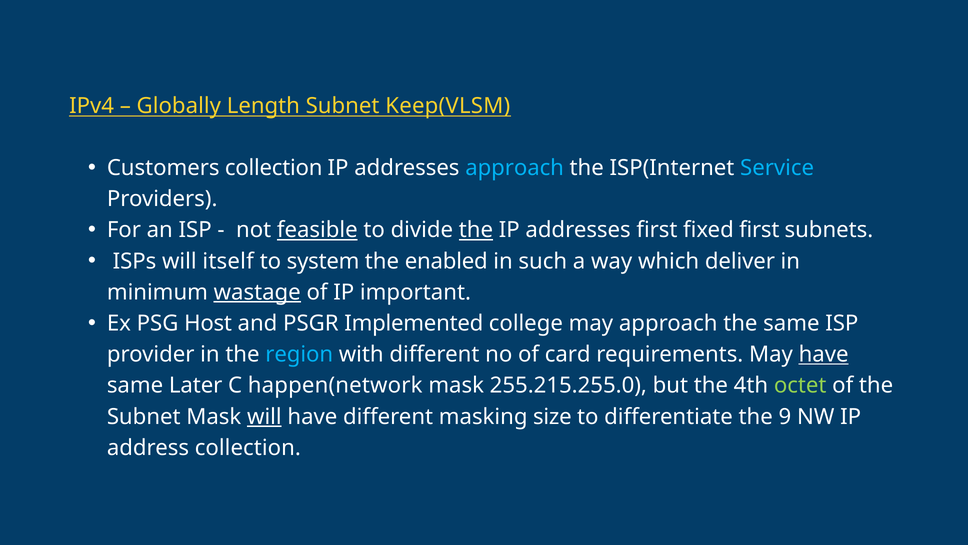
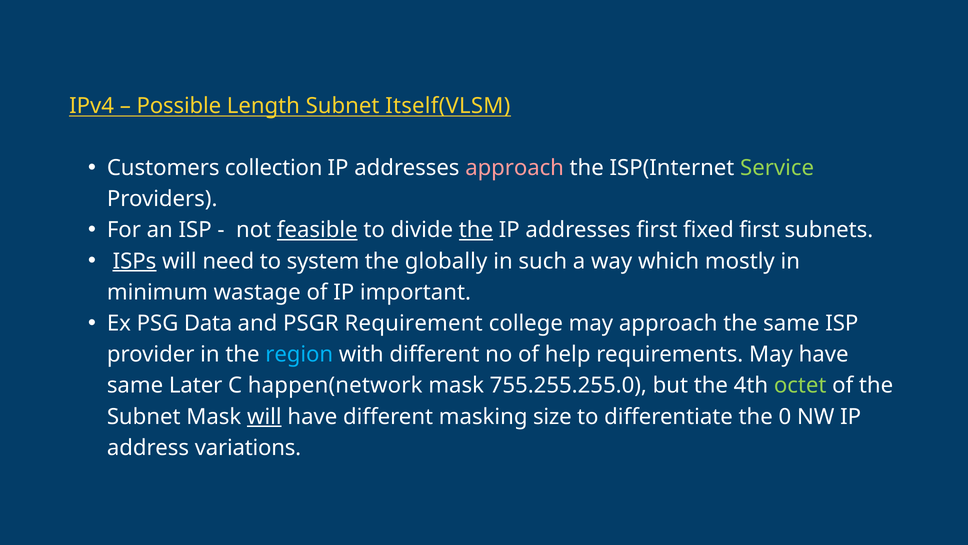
Globally: Globally -> Possible
Keep(VLSM: Keep(VLSM -> Itself(VLSM
approach at (515, 168) colour: light blue -> pink
Service colour: light blue -> light green
ISPs underline: none -> present
itself: itself -> need
enabled: enabled -> globally
deliver: deliver -> mostly
wastage underline: present -> none
Host: Host -> Data
Implemented: Implemented -> Requirement
card: card -> help
have at (824, 354) underline: present -> none
255.215.255.0: 255.215.255.0 -> 755.255.255.0
9: 9 -> 0
address collection: collection -> variations
